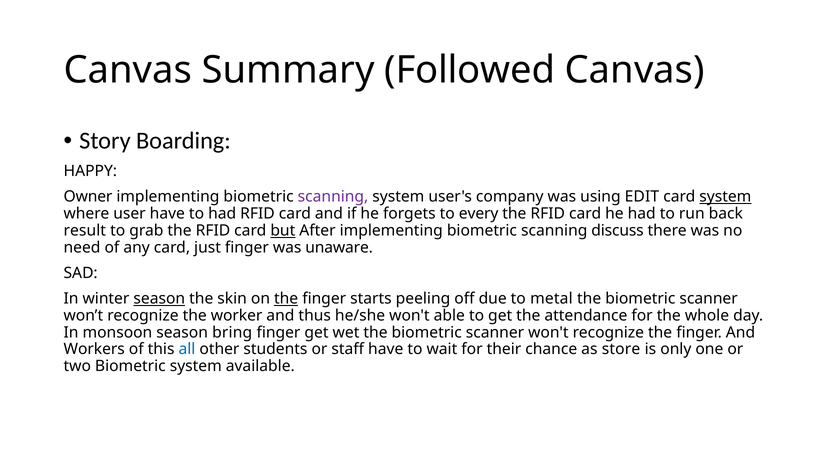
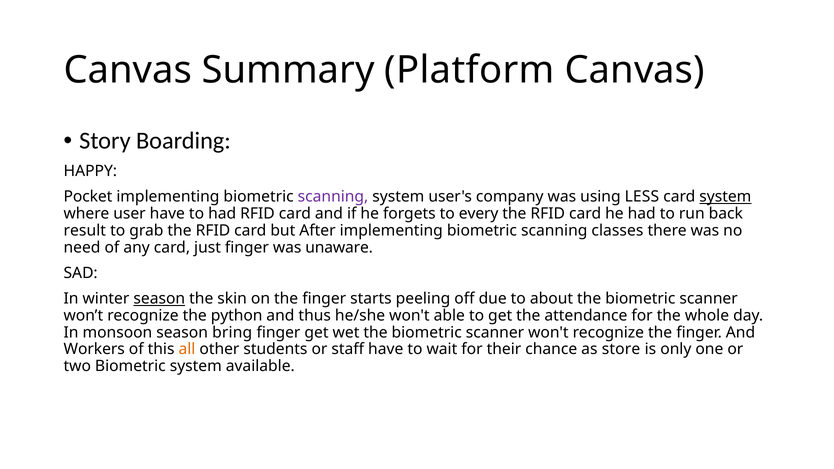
Followed: Followed -> Platform
Owner: Owner -> Pocket
EDIT: EDIT -> LESS
but underline: present -> none
discuss: discuss -> classes
the at (286, 299) underline: present -> none
metal: metal -> about
worker: worker -> python
all colour: blue -> orange
